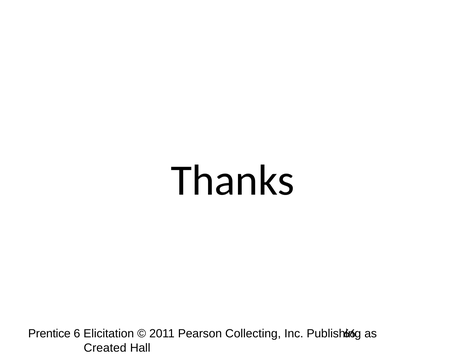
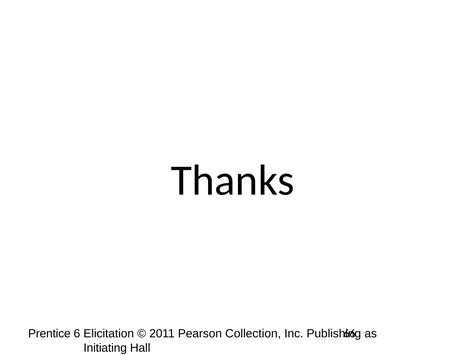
Collecting: Collecting -> Collection
Created: Created -> Initiating
